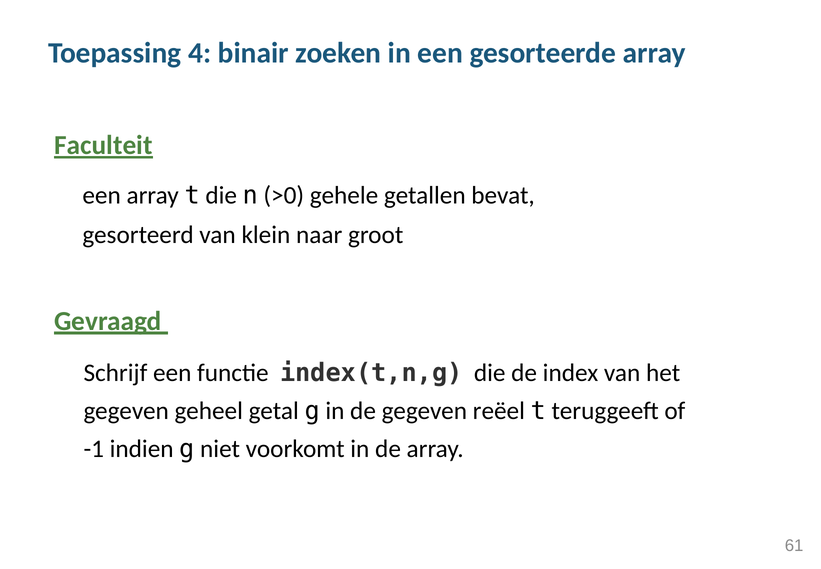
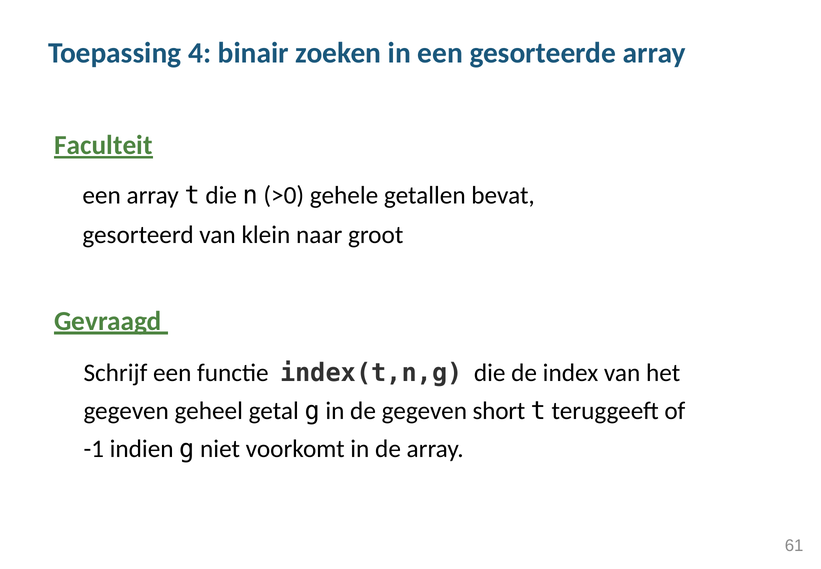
reëel: reëel -> short
